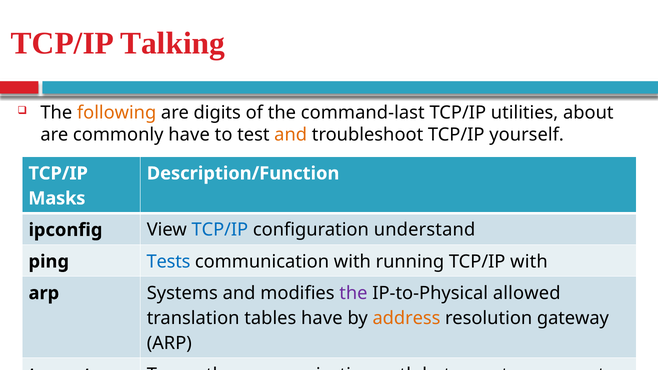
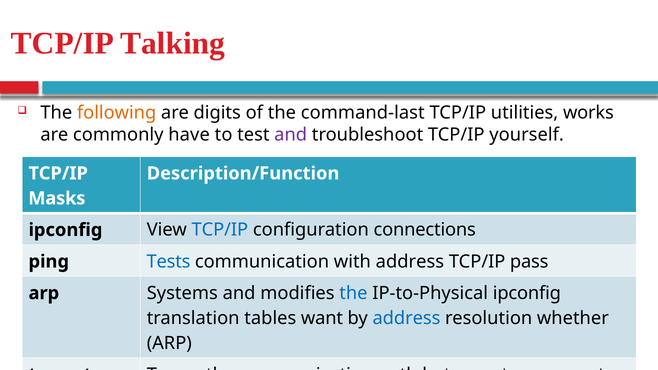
about: about -> works
and at (291, 135) colour: orange -> purple
configuration understand: understand -> connections
with running: running -> address
TCP/IP with: with -> pass
the at (353, 293) colour: purple -> blue
IP-to-Physical allowed: allowed -> ipconfig
tables have: have -> want
address at (406, 318) colour: orange -> blue
gateway: gateway -> whether
